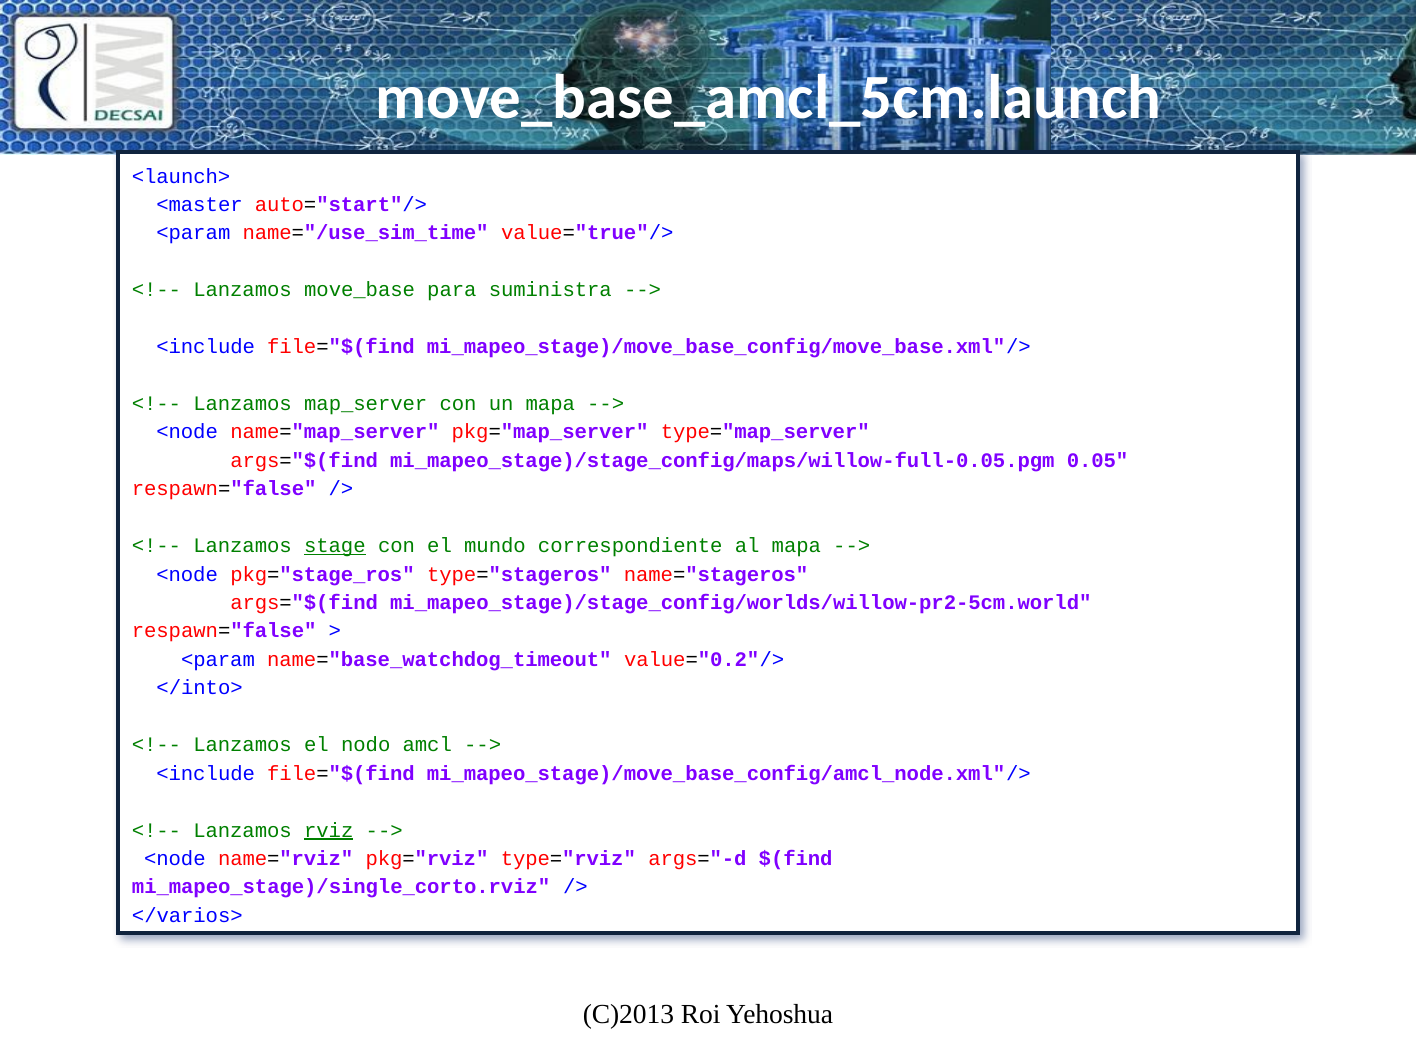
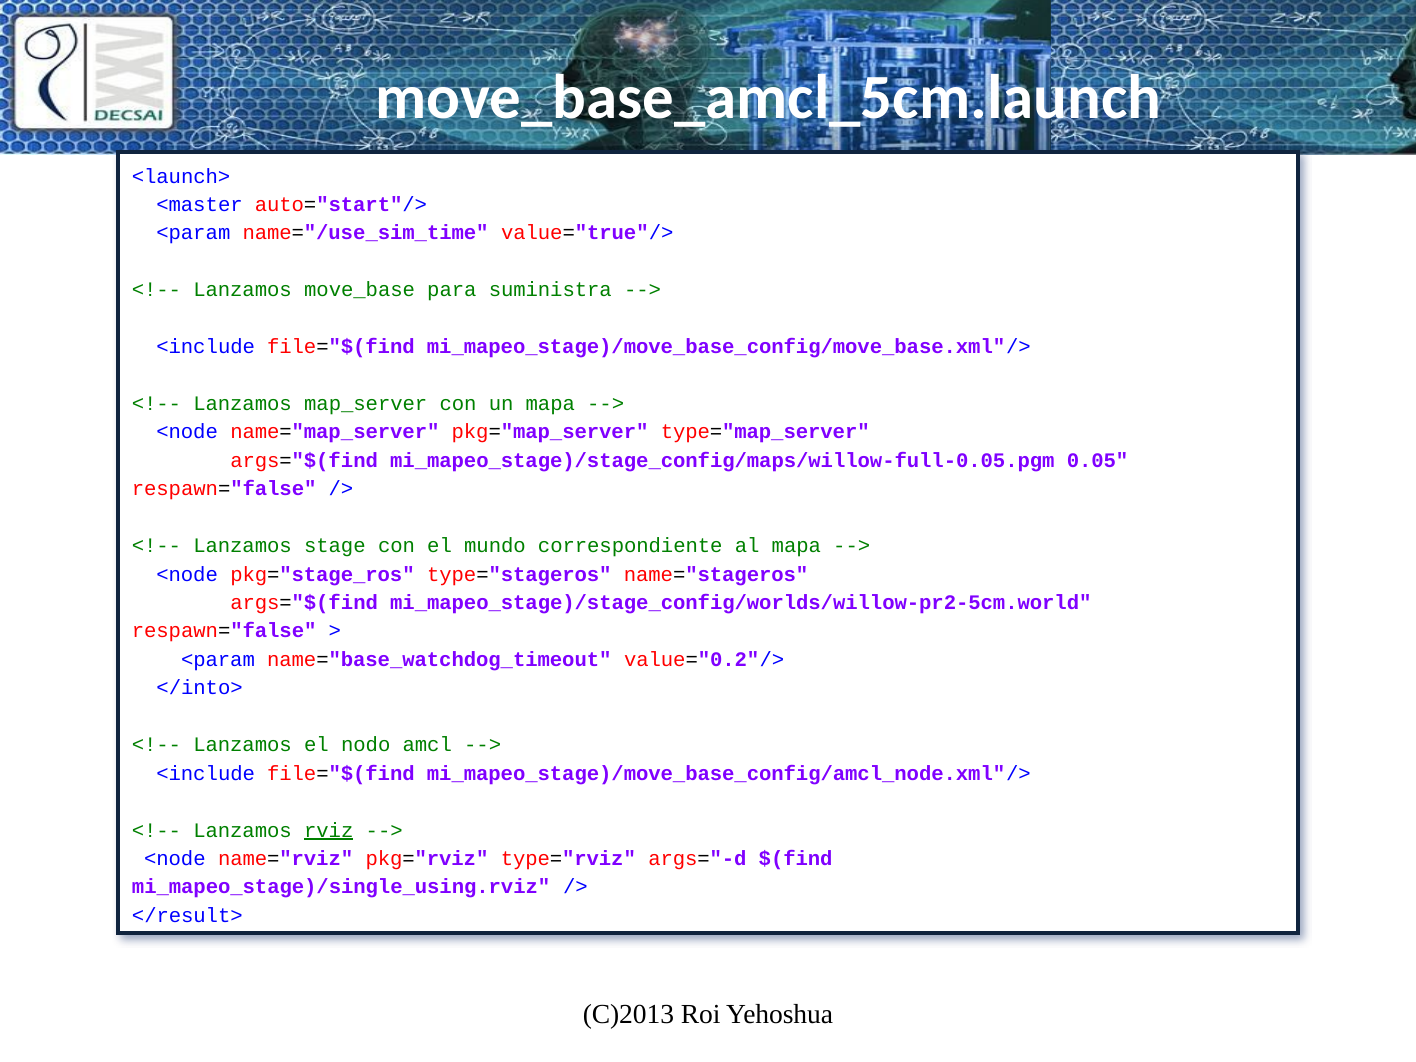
stage underline: present -> none
mi_mapeo_stage)/single_corto.rviz: mi_mapeo_stage)/single_corto.rviz -> mi_mapeo_stage)/single_using.rviz
</varios>: </varios> -> </result>
